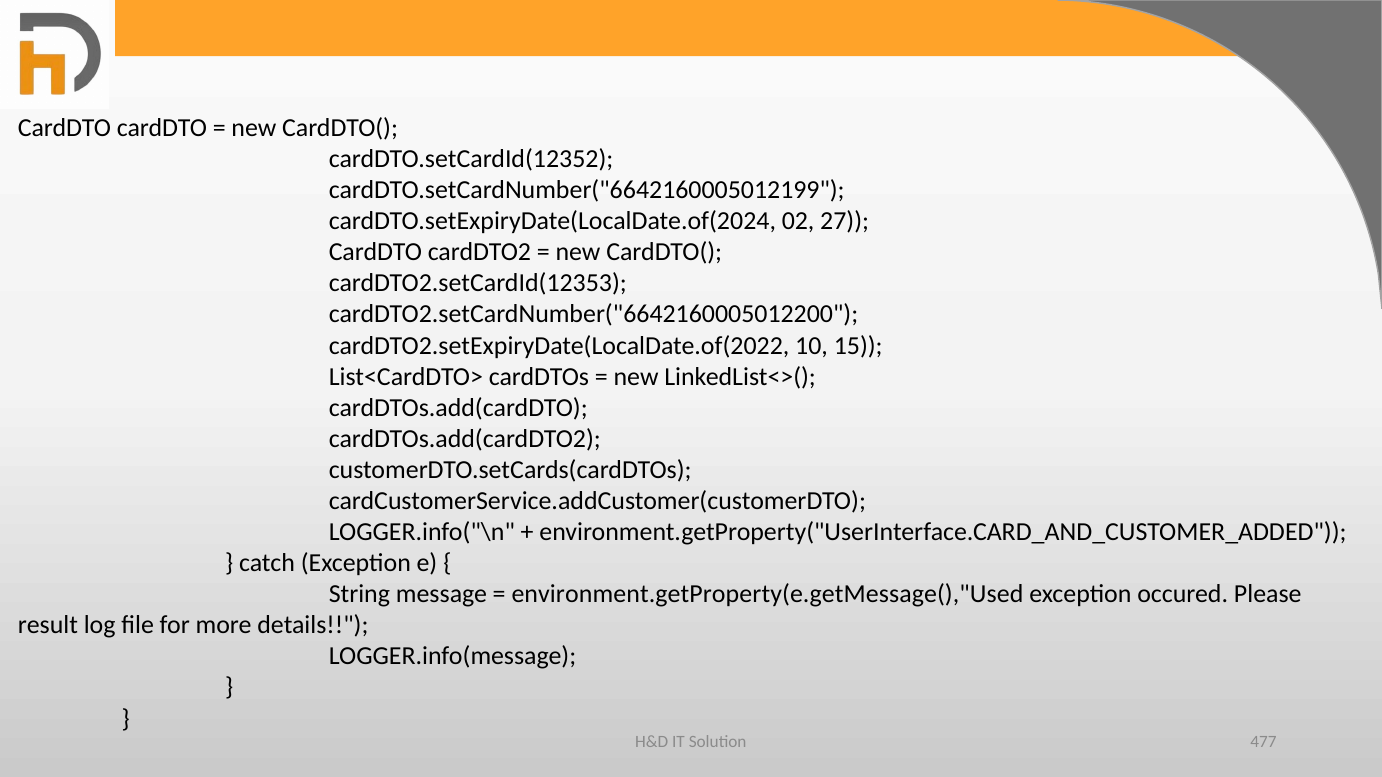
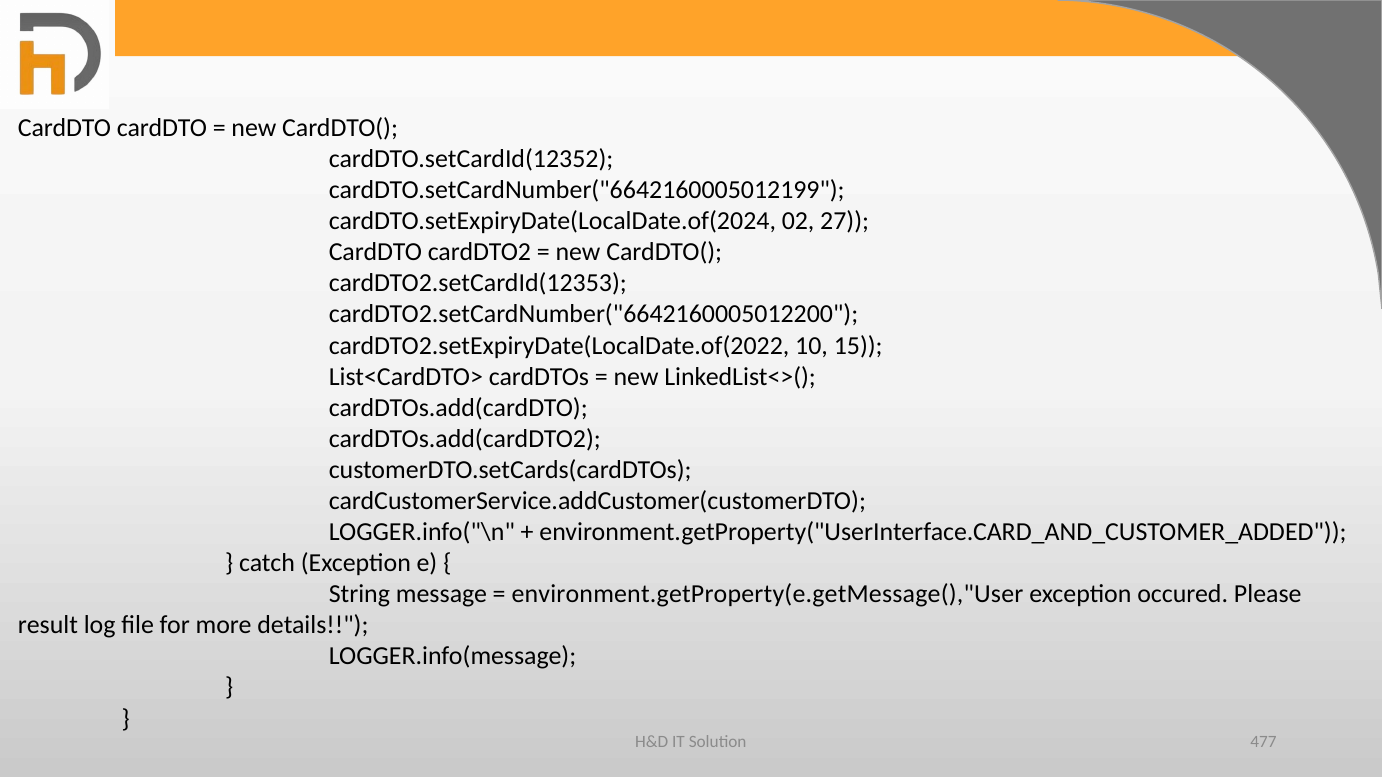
environment.getProperty(e.getMessage(),"Used: environment.getProperty(e.getMessage(),"Used -> environment.getProperty(e.getMessage(),"User
